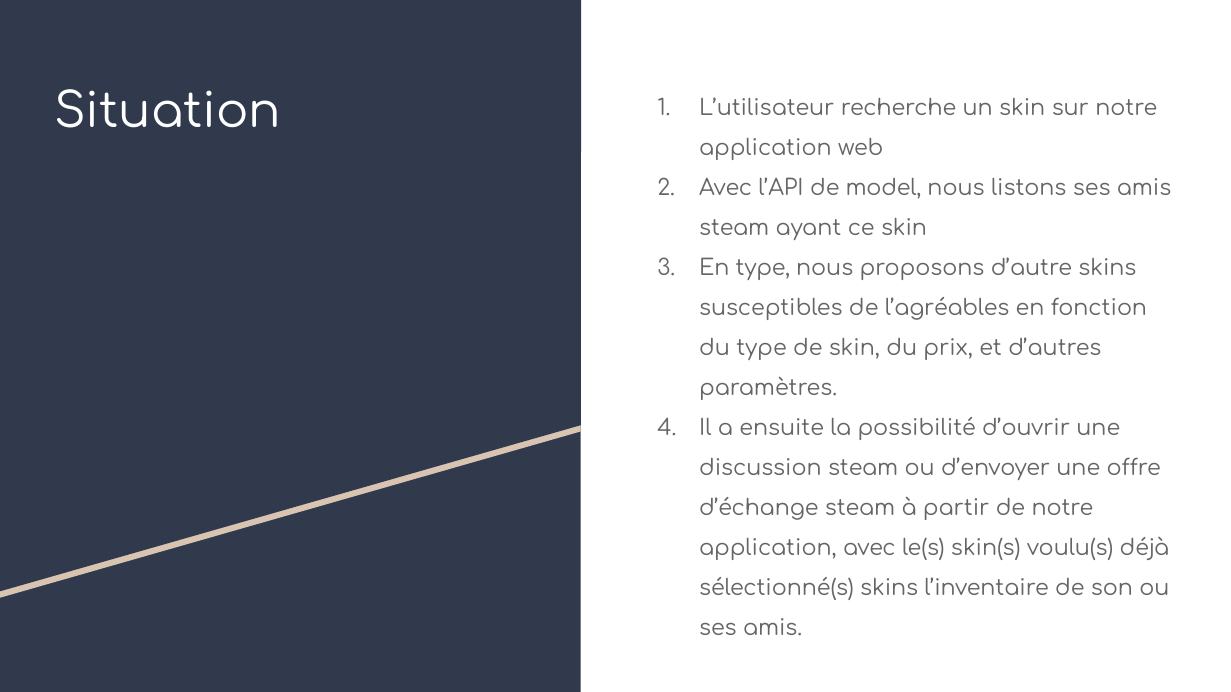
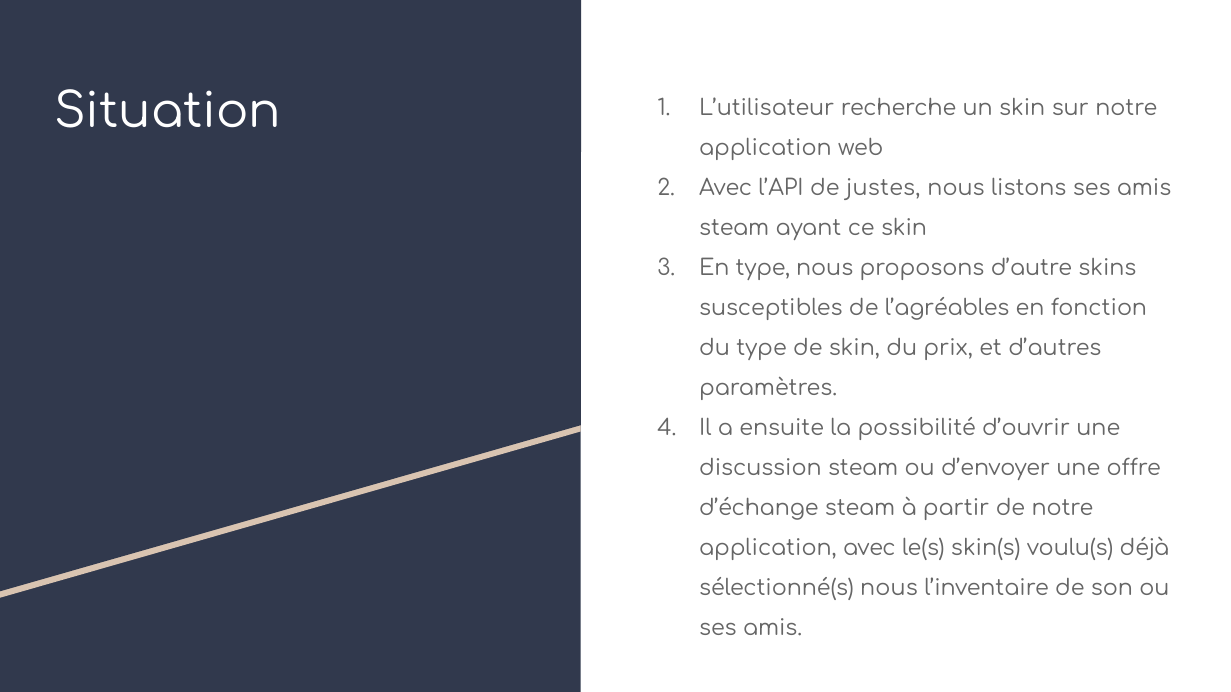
model: model -> justes
sélectionné(s skins: skins -> nous
